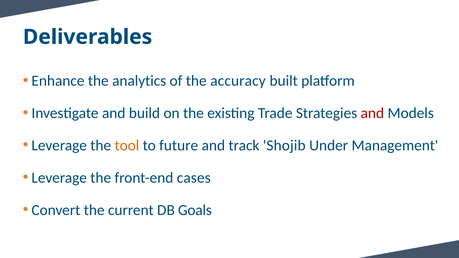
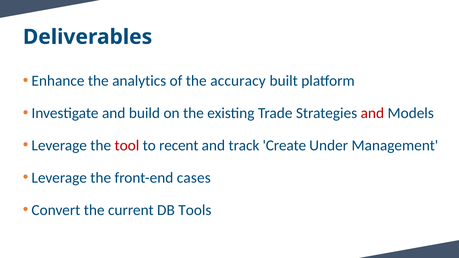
tool colour: orange -> red
future: future -> recent
Shojib: Shojib -> Create
Goals: Goals -> Tools
